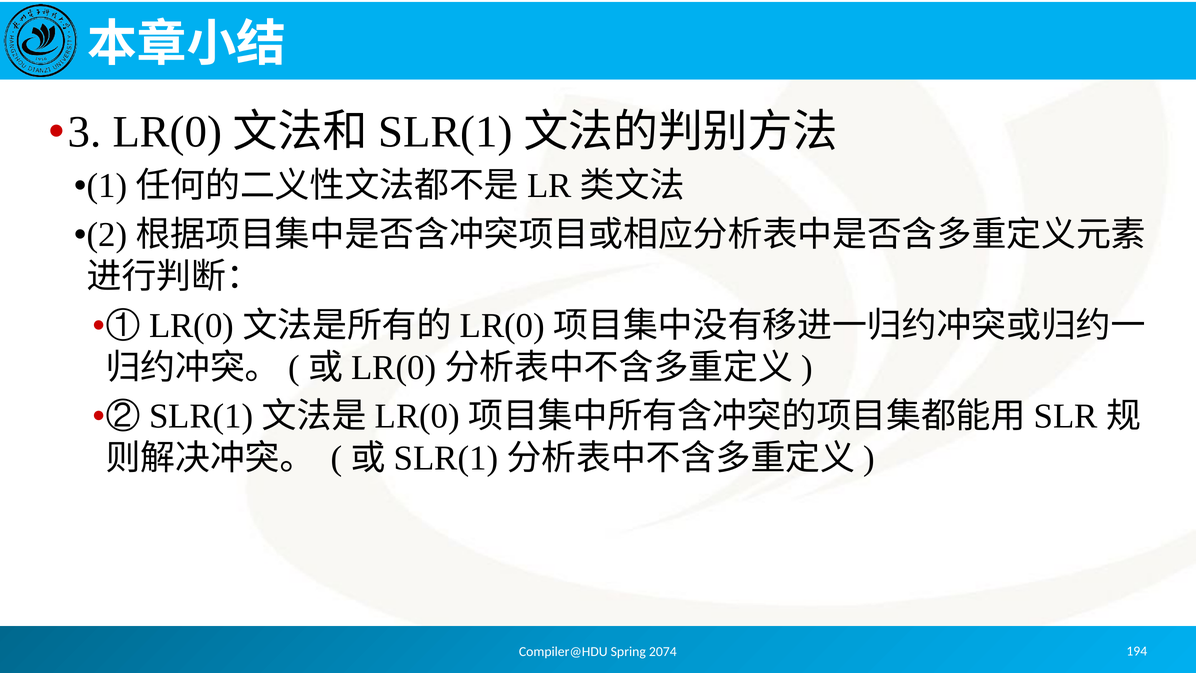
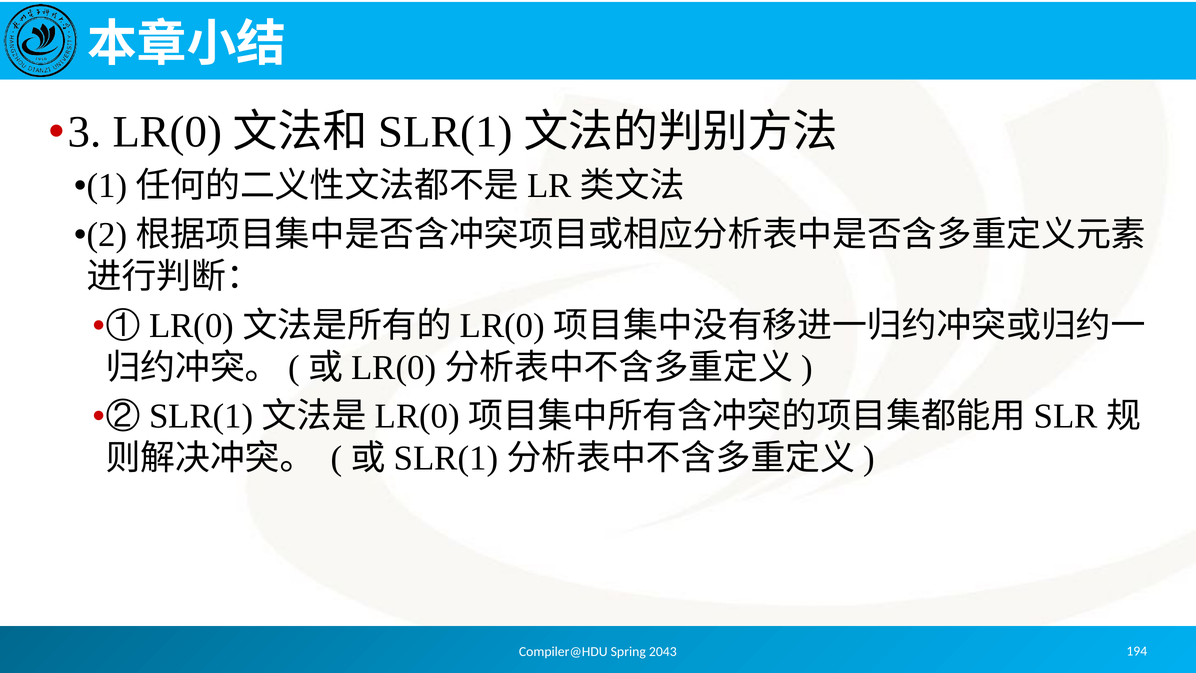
2074: 2074 -> 2043
